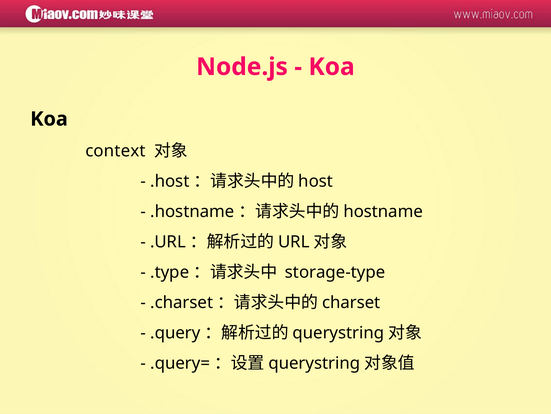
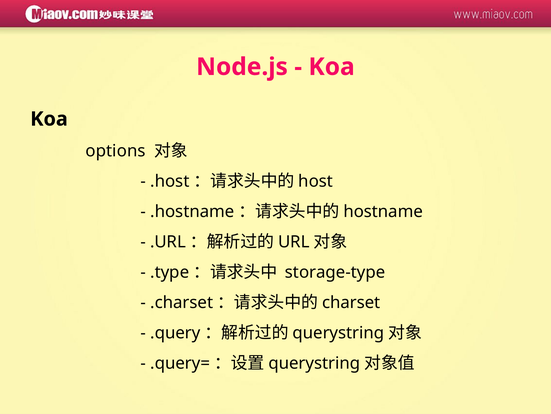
context: context -> options
